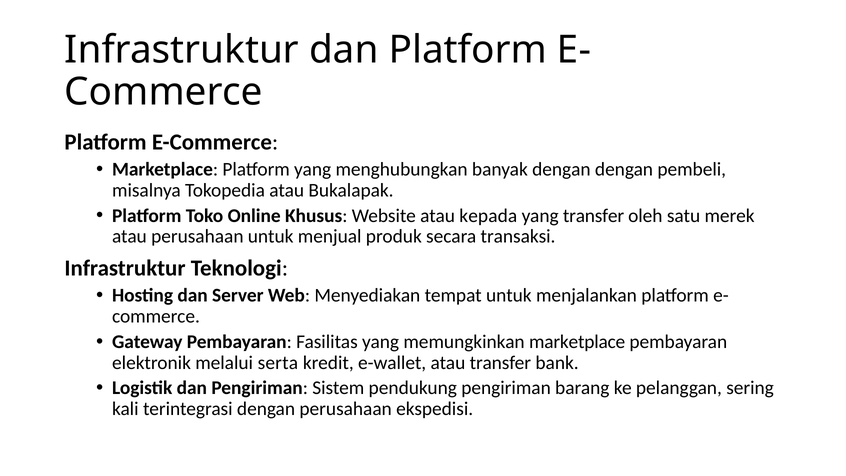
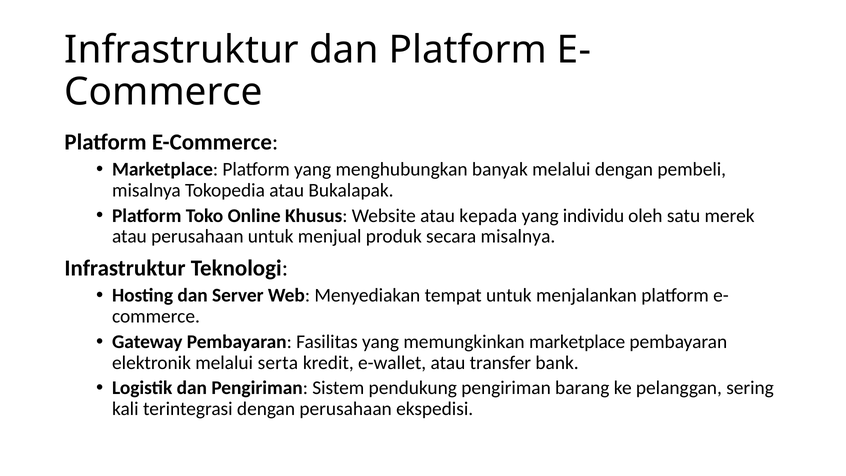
banyak dengan: dengan -> melalui
yang transfer: transfer -> individu
secara transaksi: transaksi -> misalnya
